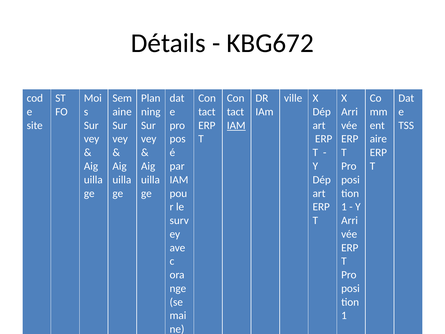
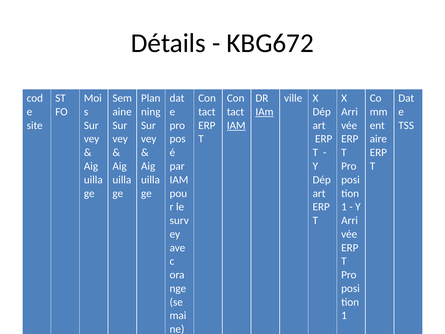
IAm at (264, 112) underline: none -> present
